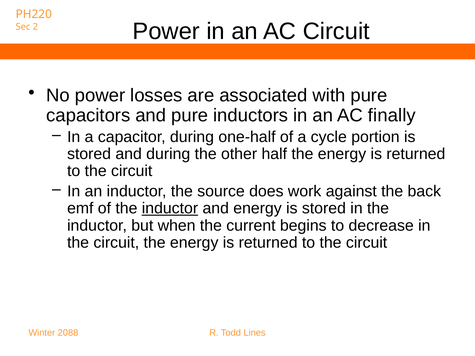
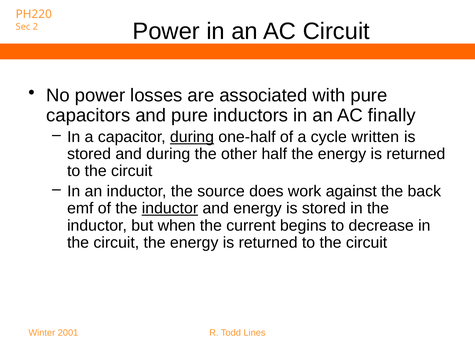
during at (192, 137) underline: none -> present
portion: portion -> written
2088: 2088 -> 2001
